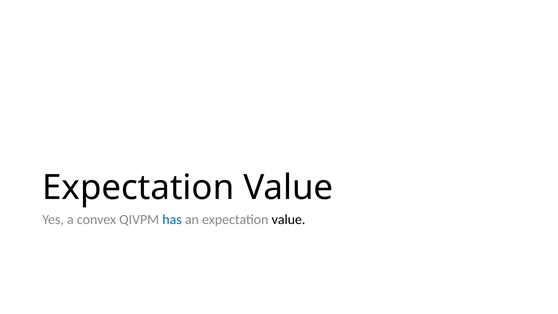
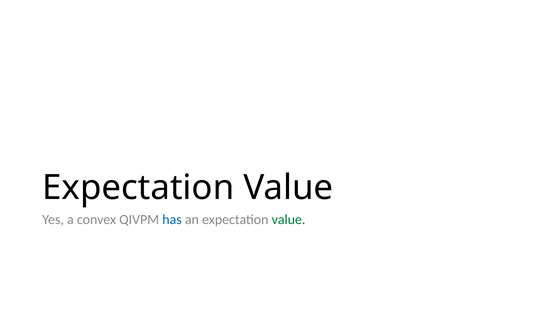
value at (289, 220) colour: black -> green
